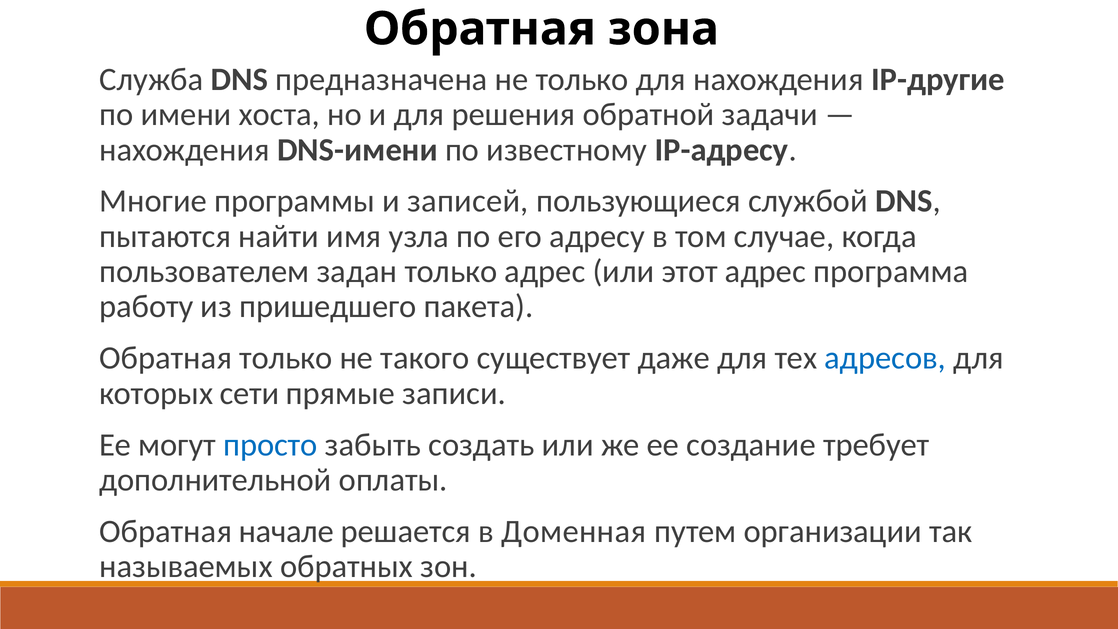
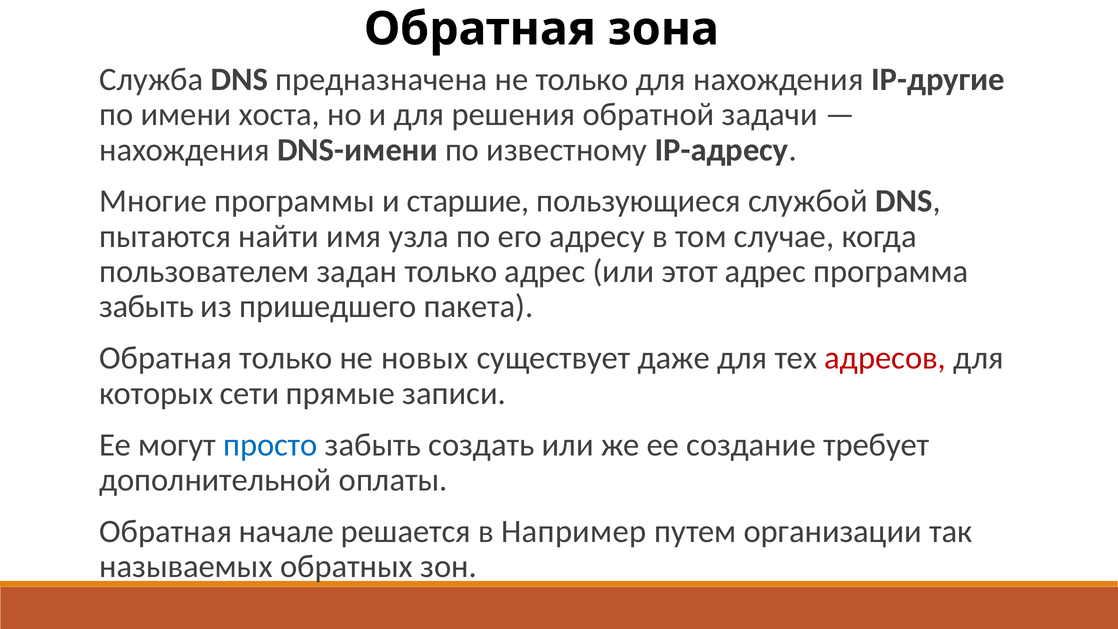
записей: записей -> старшие
работу at (146, 307): работу -> забыть
такого: такого -> новых
адресов colour: blue -> red
Доменная: Доменная -> Например
